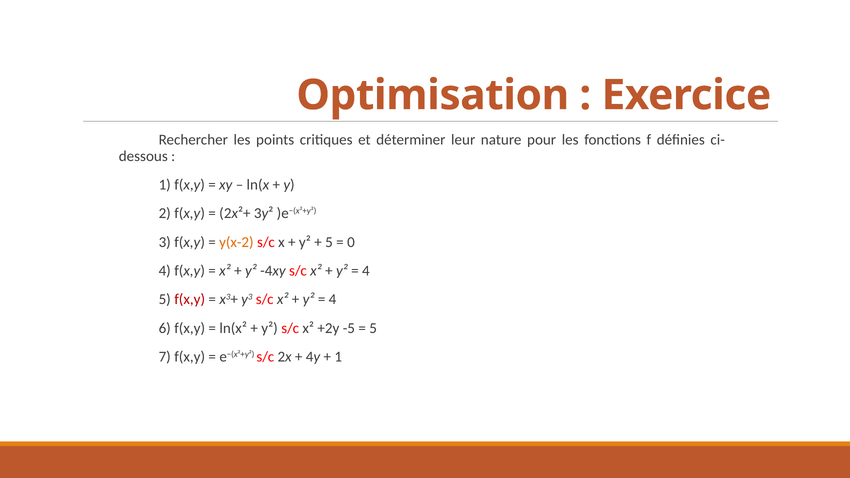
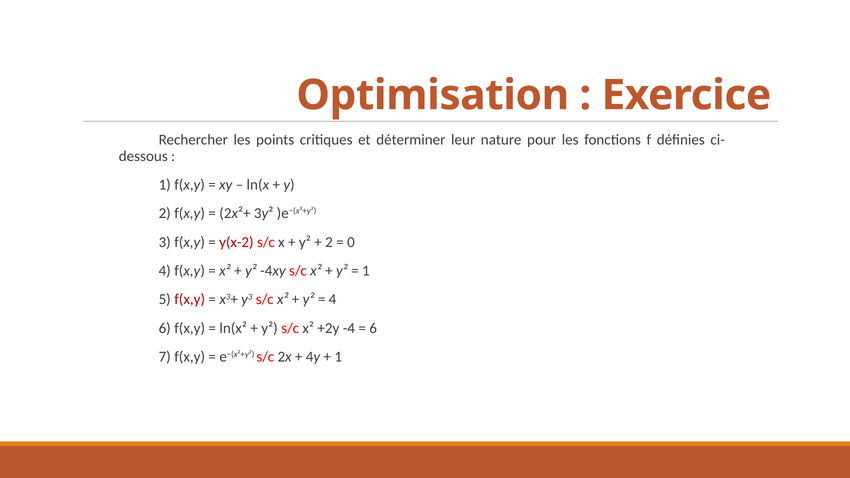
y(x-2 colour: orange -> red
5 at (329, 242): 5 -> 2
4 at (366, 271): 4 -> 1
-5: -5 -> -4
5 at (373, 328): 5 -> 6
